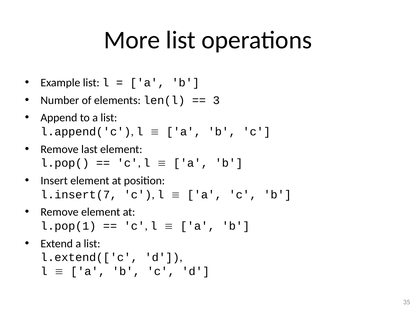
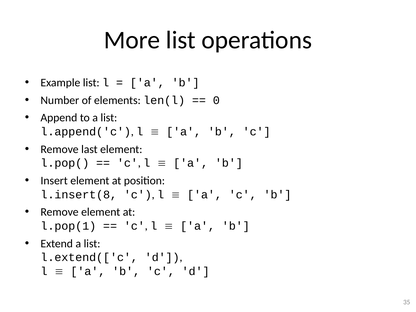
3: 3 -> 0
l.insert(7: l.insert(7 -> l.insert(8
